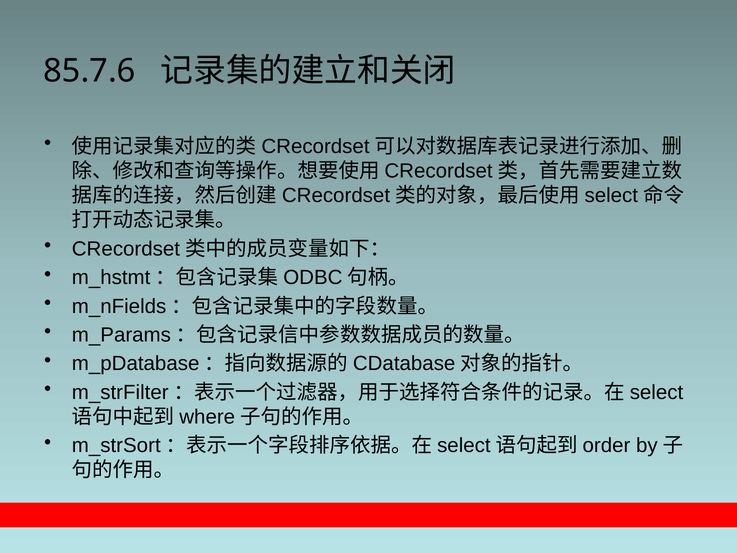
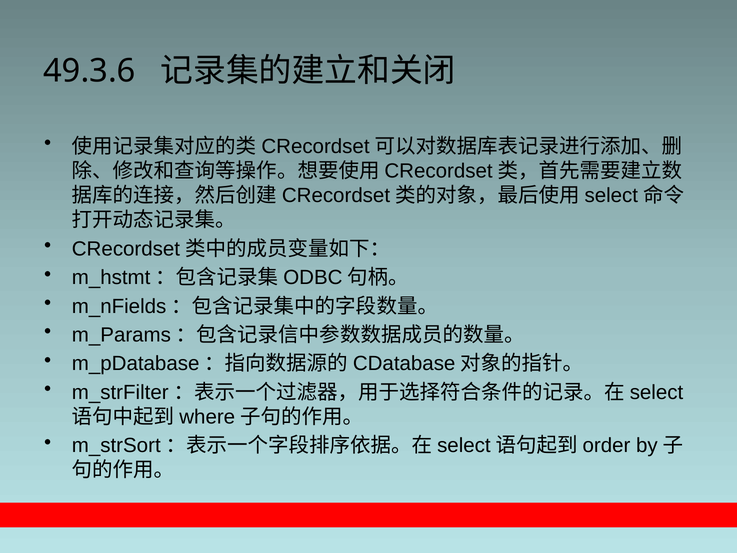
85.7.6: 85.7.6 -> 49.3.6
